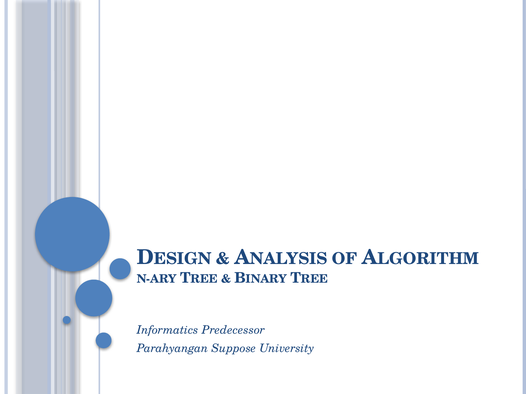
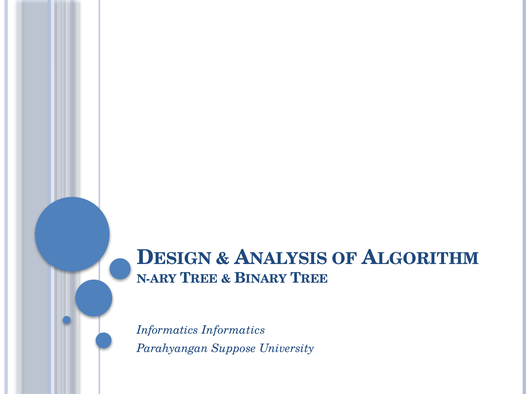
Informatics Predecessor: Predecessor -> Informatics
